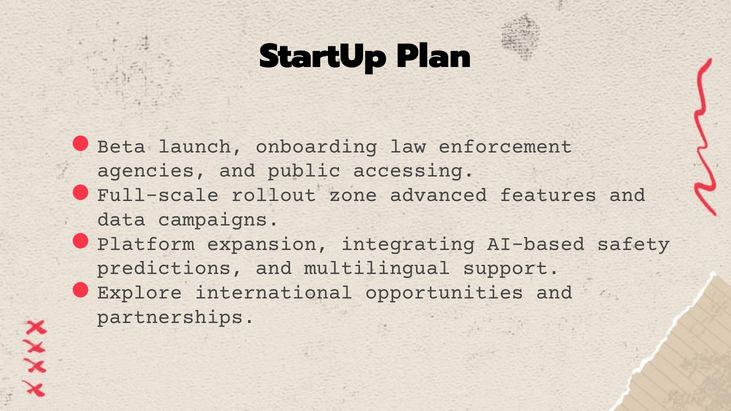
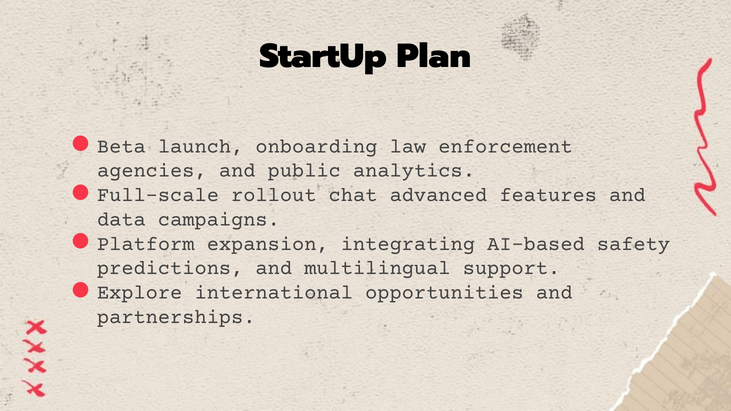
accessing: accessing -> analytics
zone: zone -> chat
